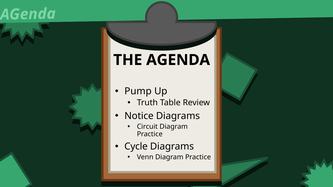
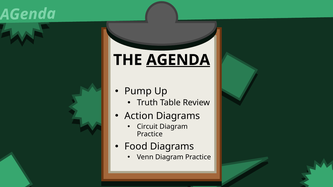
AGENDA at (178, 60) underline: none -> present
Notice: Notice -> Action
Cycle: Cycle -> Food
